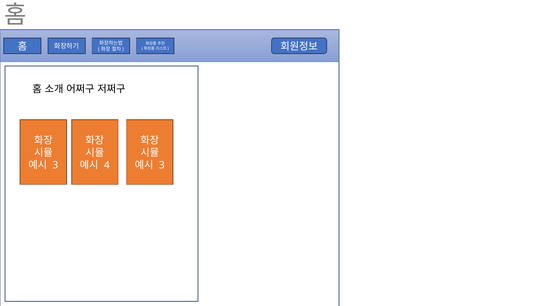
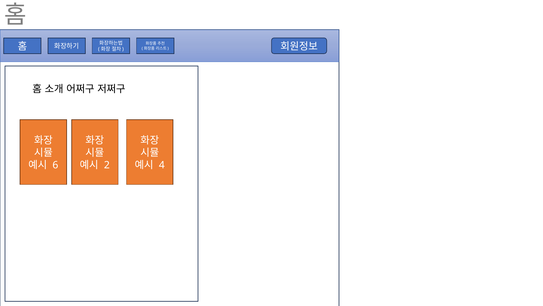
3 at (55, 165): 3 -> 6
4: 4 -> 2
3 at (162, 165): 3 -> 4
